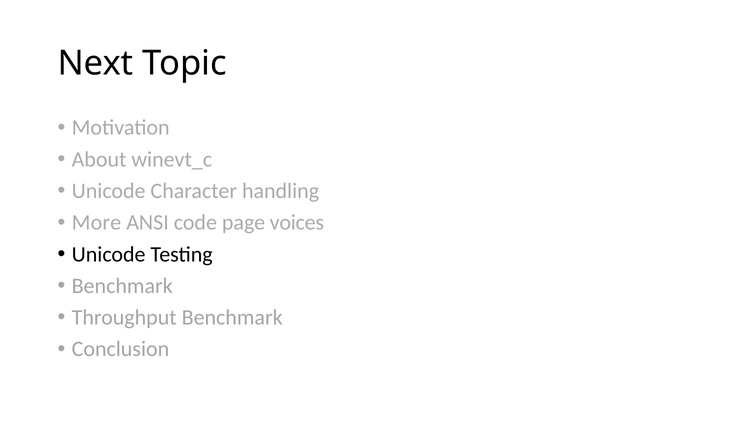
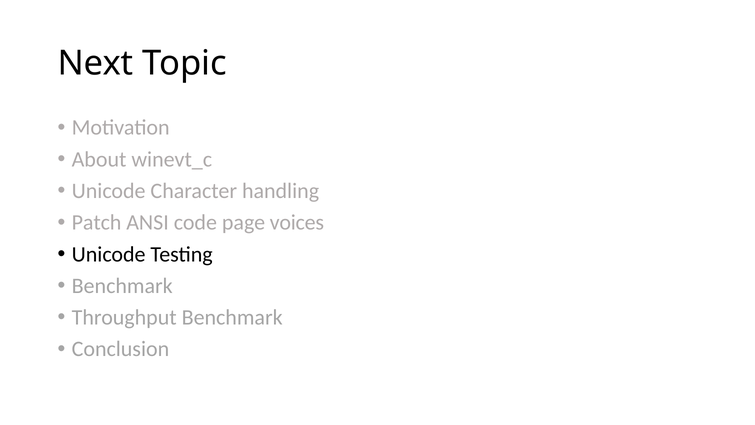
More: More -> Patch
